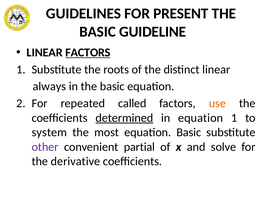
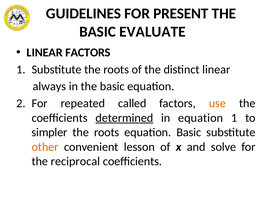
GUIDELINE: GUIDELINE -> EVALUATE
FACTORS at (88, 53) underline: present -> none
system: system -> simpler
most at (107, 132): most -> roots
other colour: purple -> orange
partial: partial -> lesson
derivative: derivative -> reciprocal
